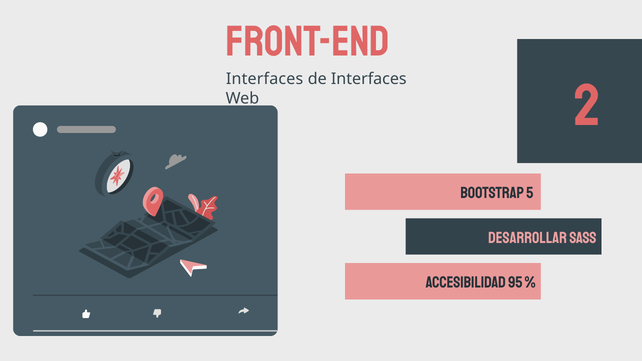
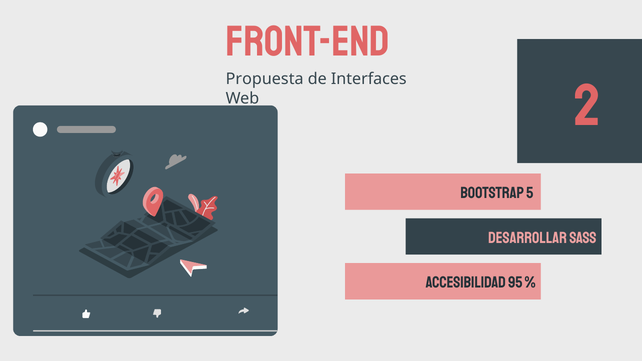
Interfaces at (265, 79): Interfaces -> Propuesta
